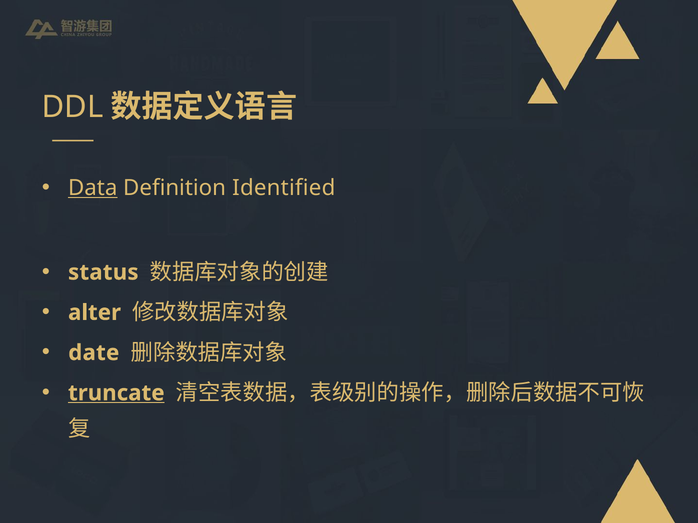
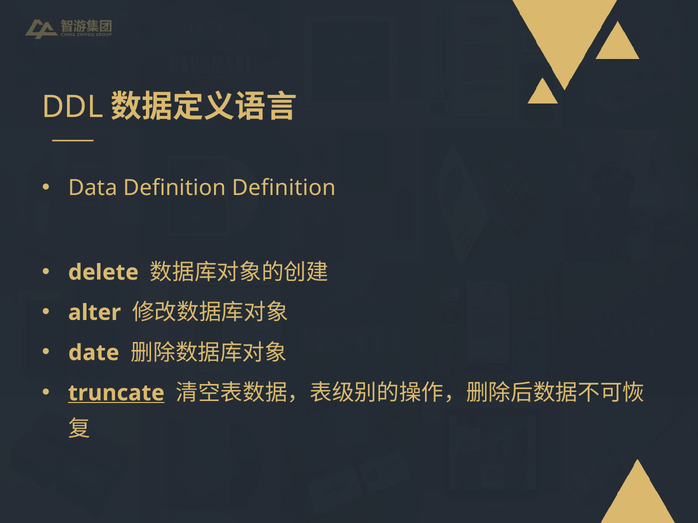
Data underline: present -> none
Definition Identified: Identified -> Definition
status: status -> delete
